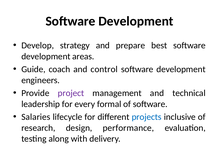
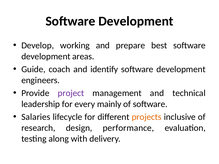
strategy: strategy -> working
control: control -> identify
formal: formal -> mainly
projects colour: blue -> orange
